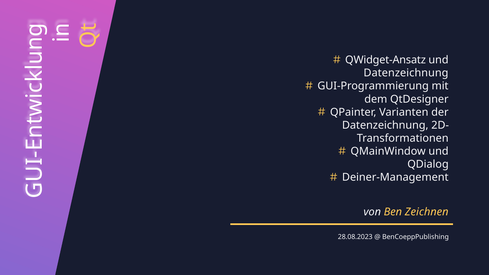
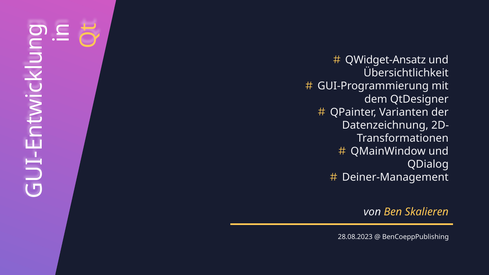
Datenzeichnung at (406, 73): Datenzeichnung -> Übersichtlichkeit
Zeichnen: Zeichnen -> Skalieren
